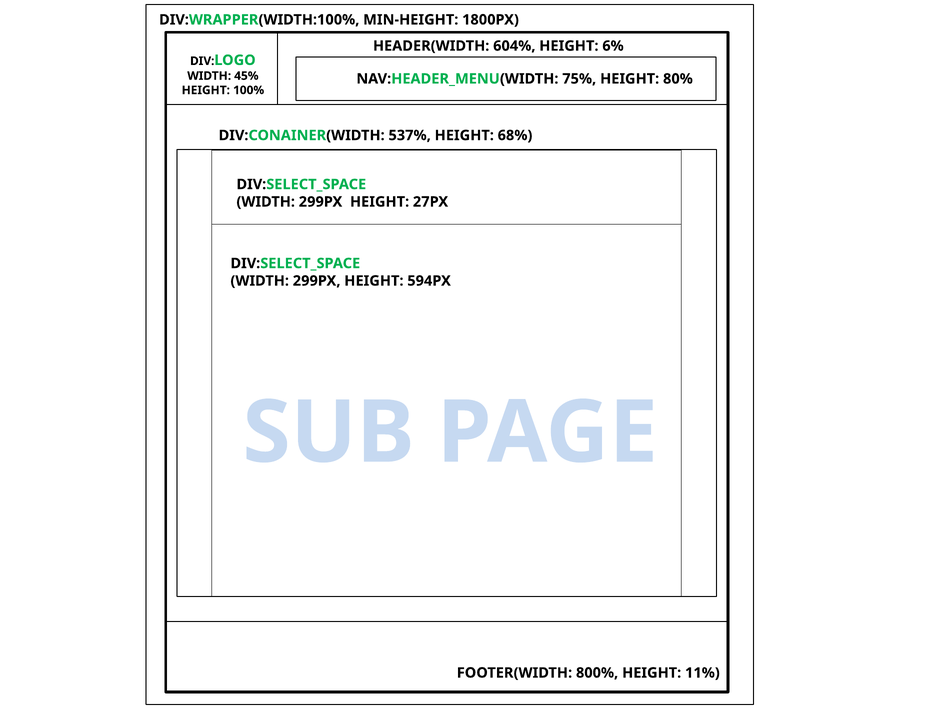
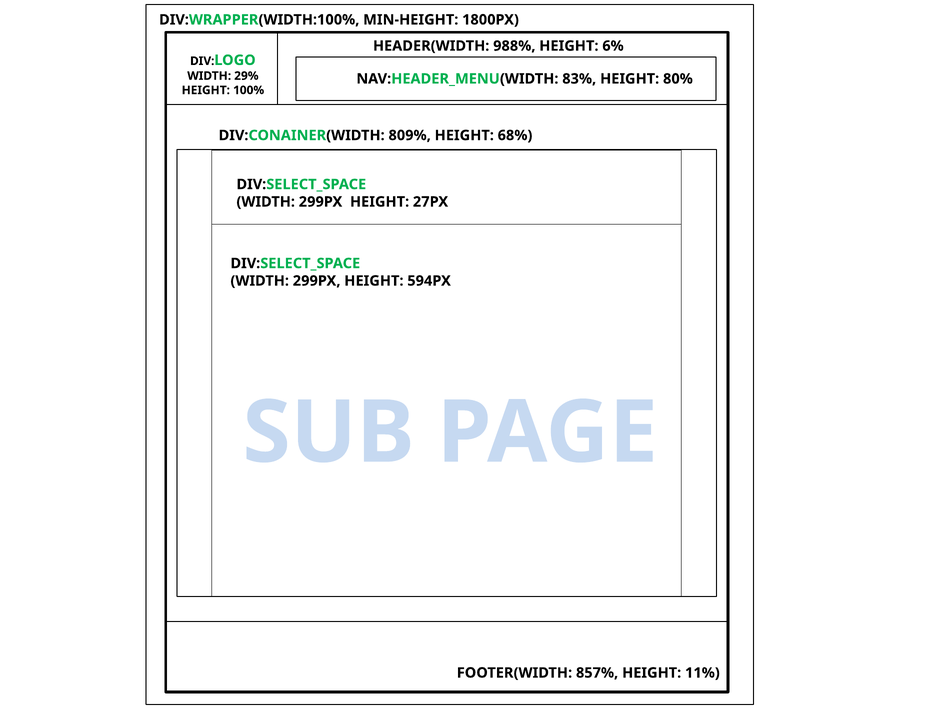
604%: 604% -> 988%
45%: 45% -> 29%
75%: 75% -> 83%
537%: 537% -> 809%
800%: 800% -> 857%
